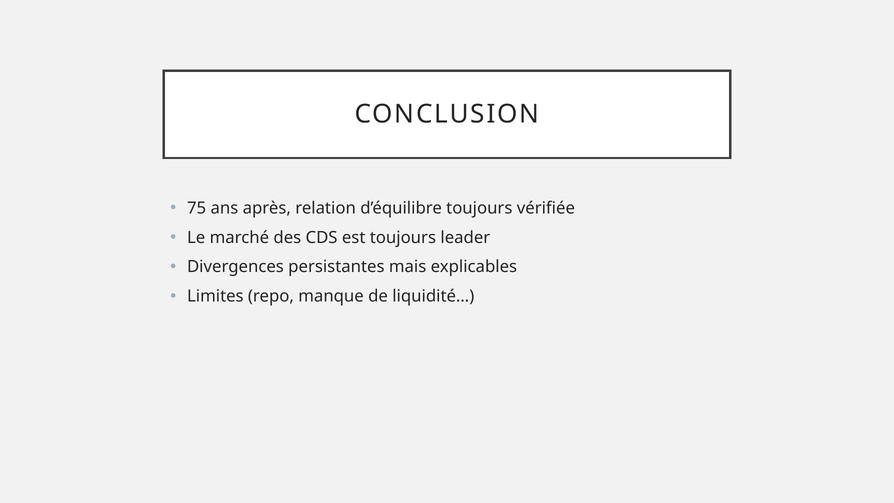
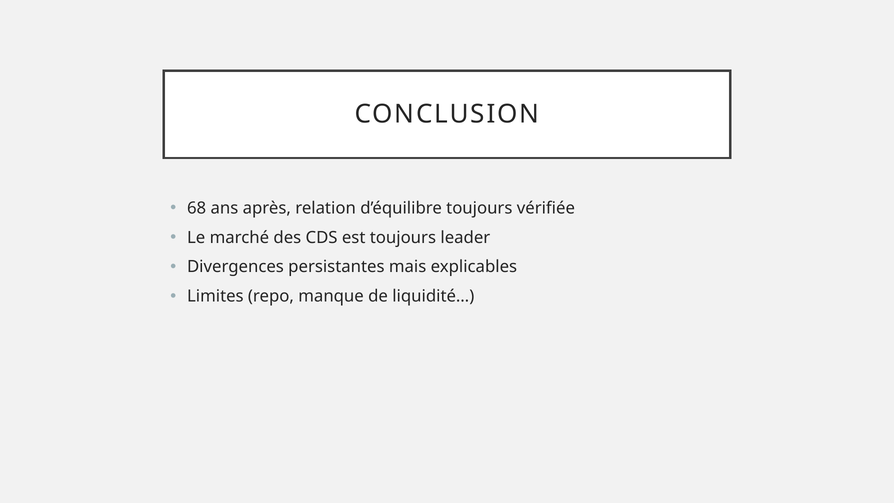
75: 75 -> 68
